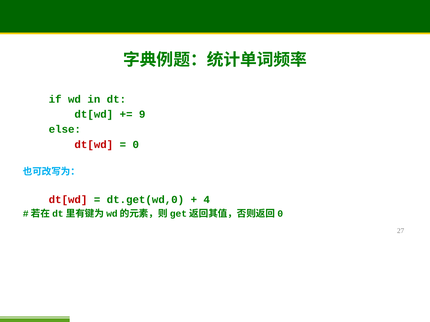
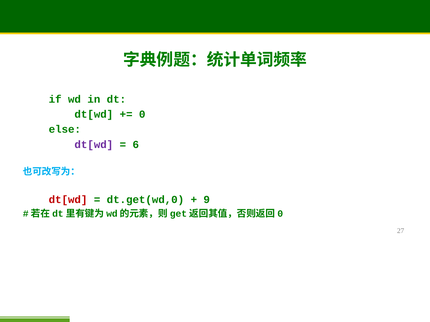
9: 9 -> 0
dt[wd at (94, 145) colour: red -> purple
0: 0 -> 6
4: 4 -> 9
